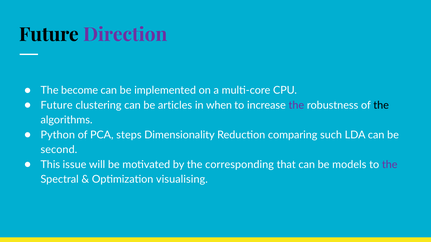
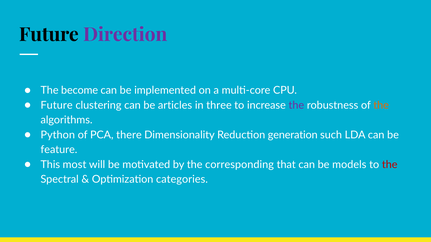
when: when -> three
the at (381, 105) colour: black -> orange
steps: steps -> there
comparing: comparing -> generation
second: second -> feature
issue: issue -> most
the at (390, 165) colour: purple -> red
visualising: visualising -> categories
